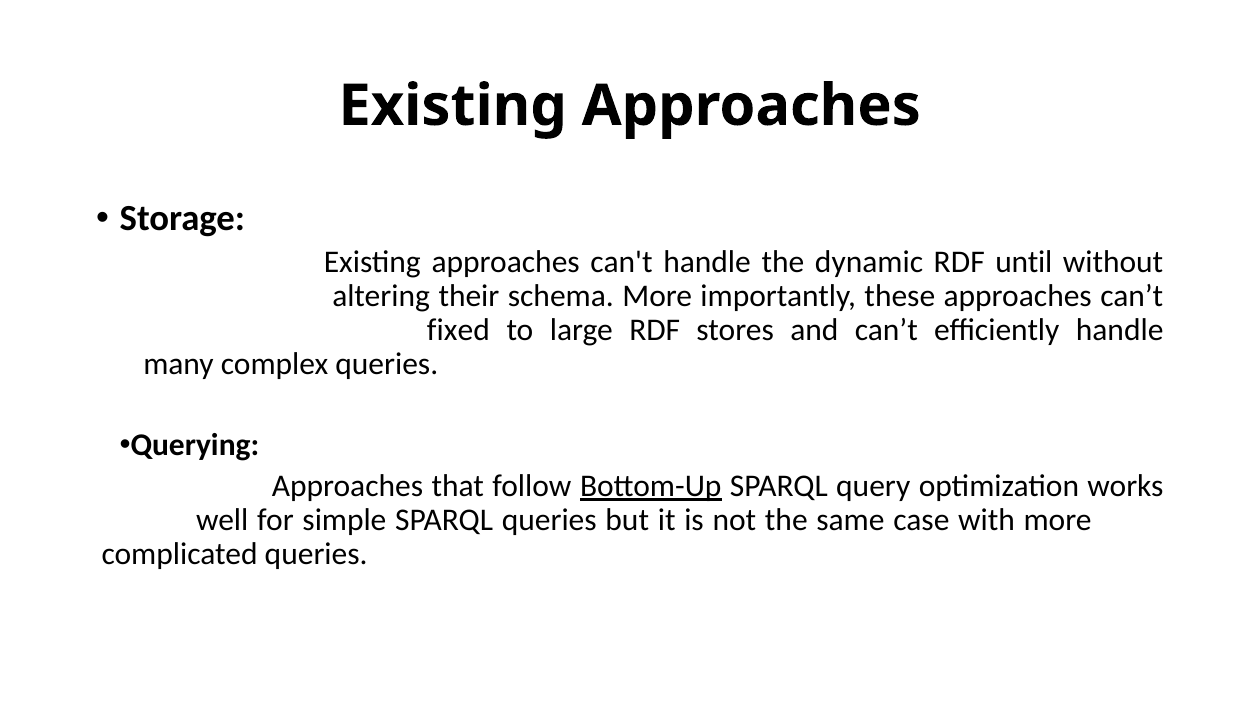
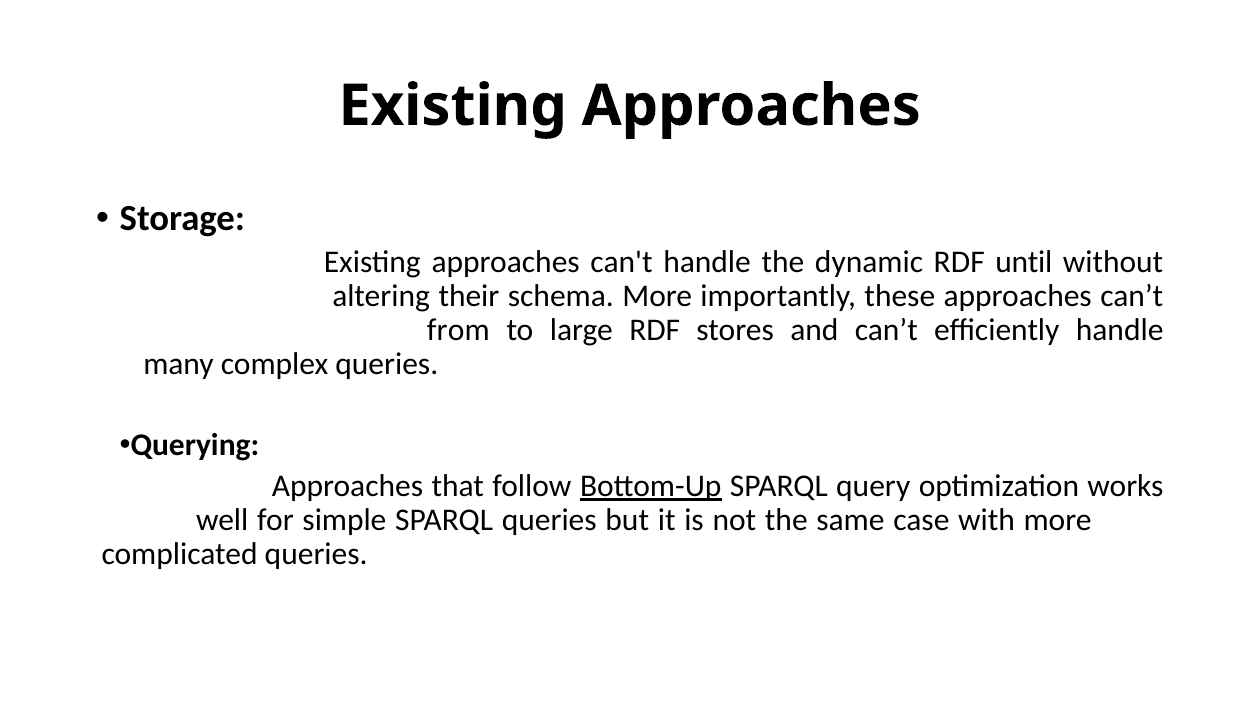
fixed: fixed -> from
